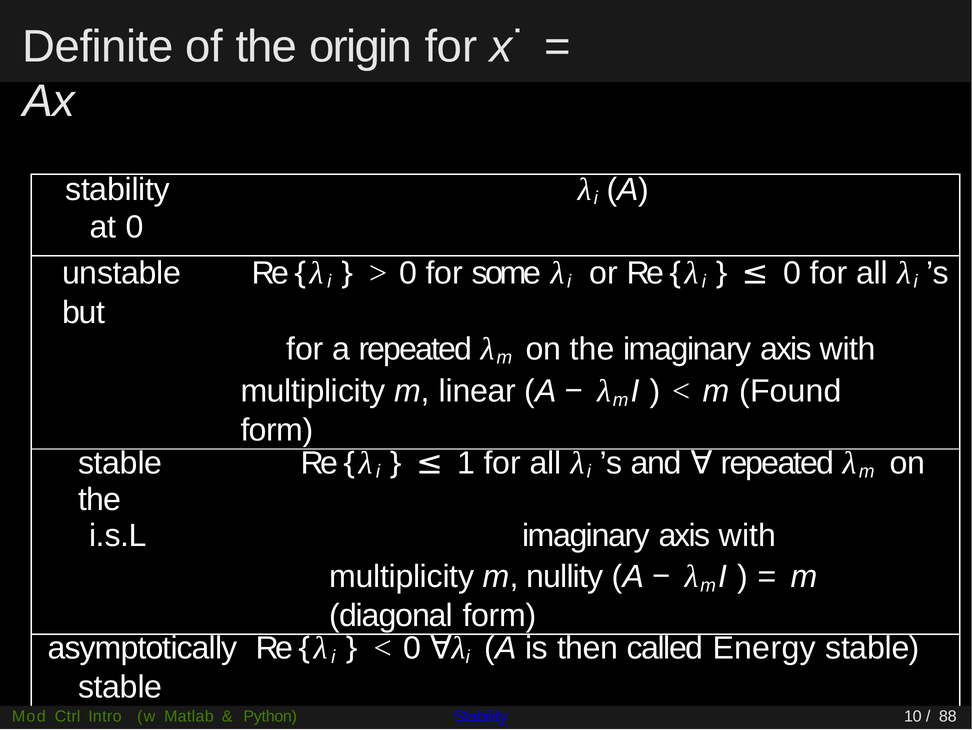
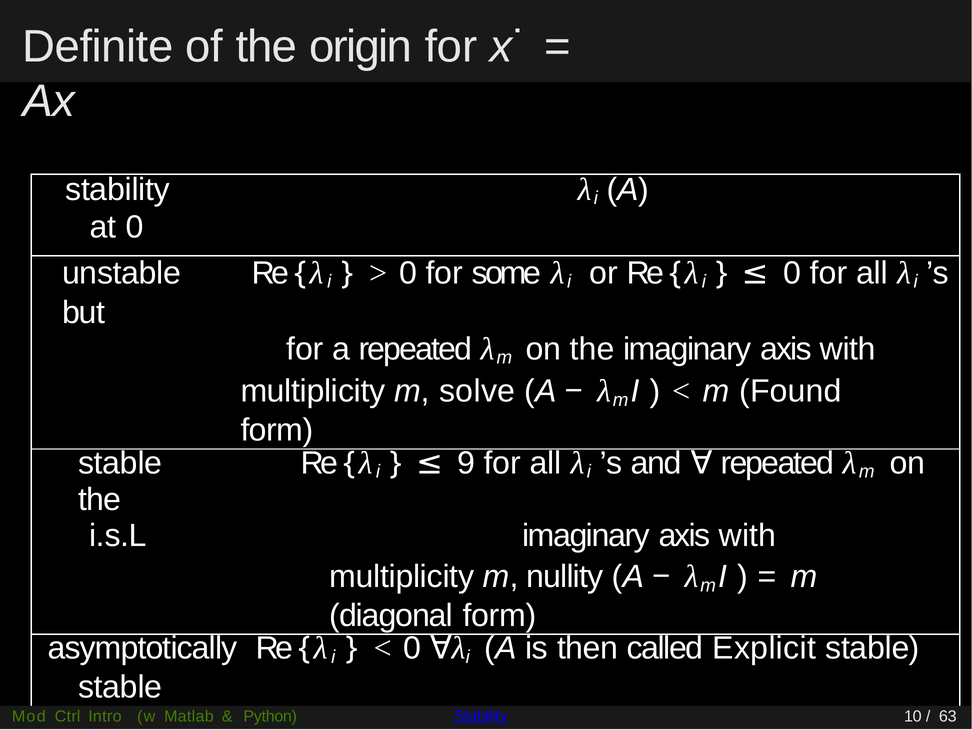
linear: linear -> solve
1: 1 -> 9
Energy: Energy -> Explicit
88: 88 -> 63
